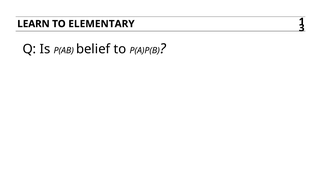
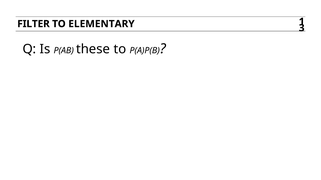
LEARN: LEARN -> FILTER
belief: belief -> these
